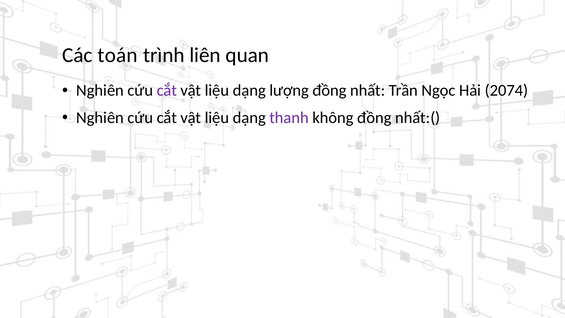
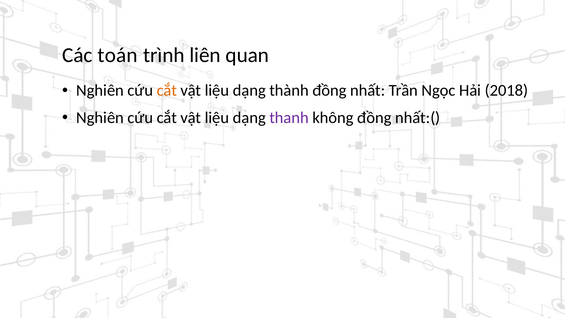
cắt at (167, 91) colour: purple -> orange
lượng: lượng -> thành
2074: 2074 -> 2018
